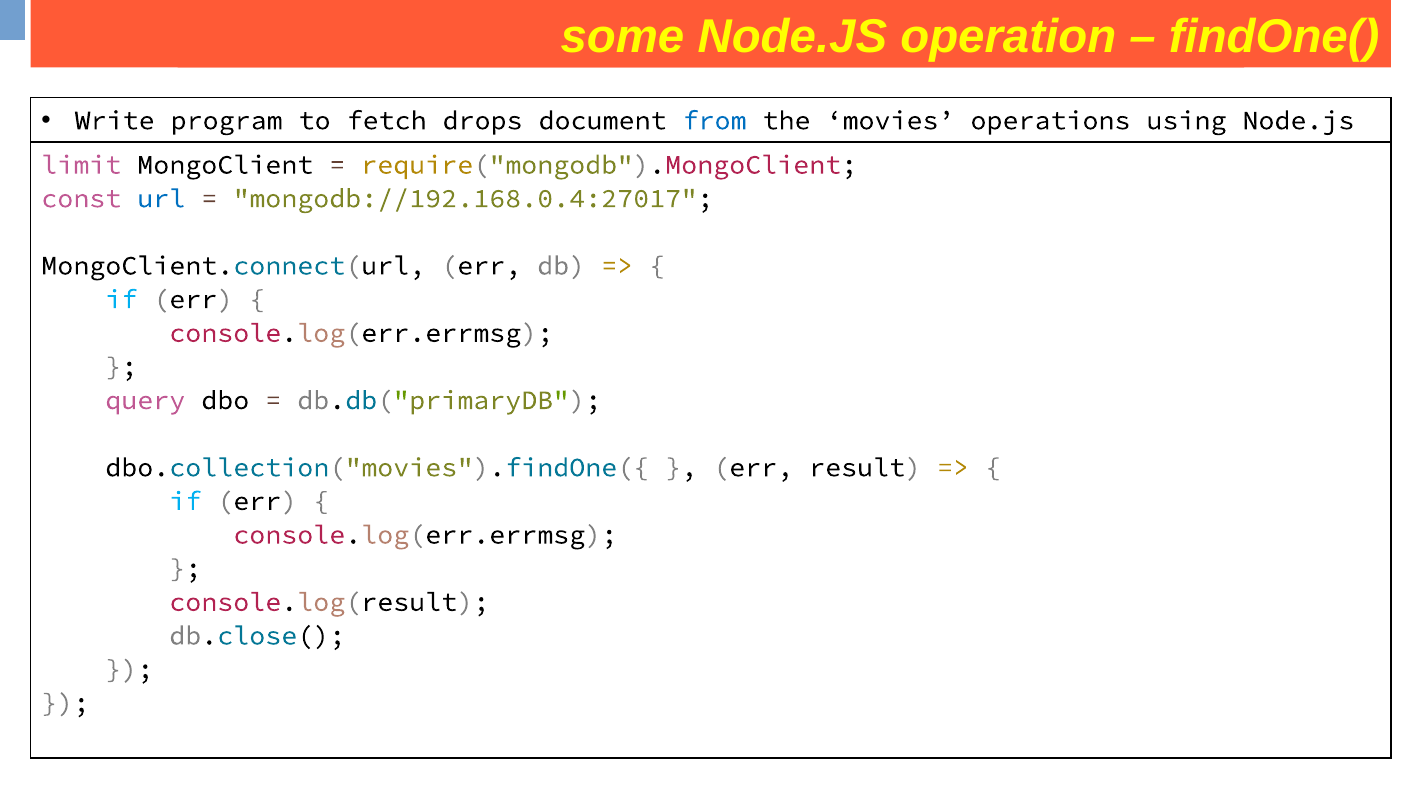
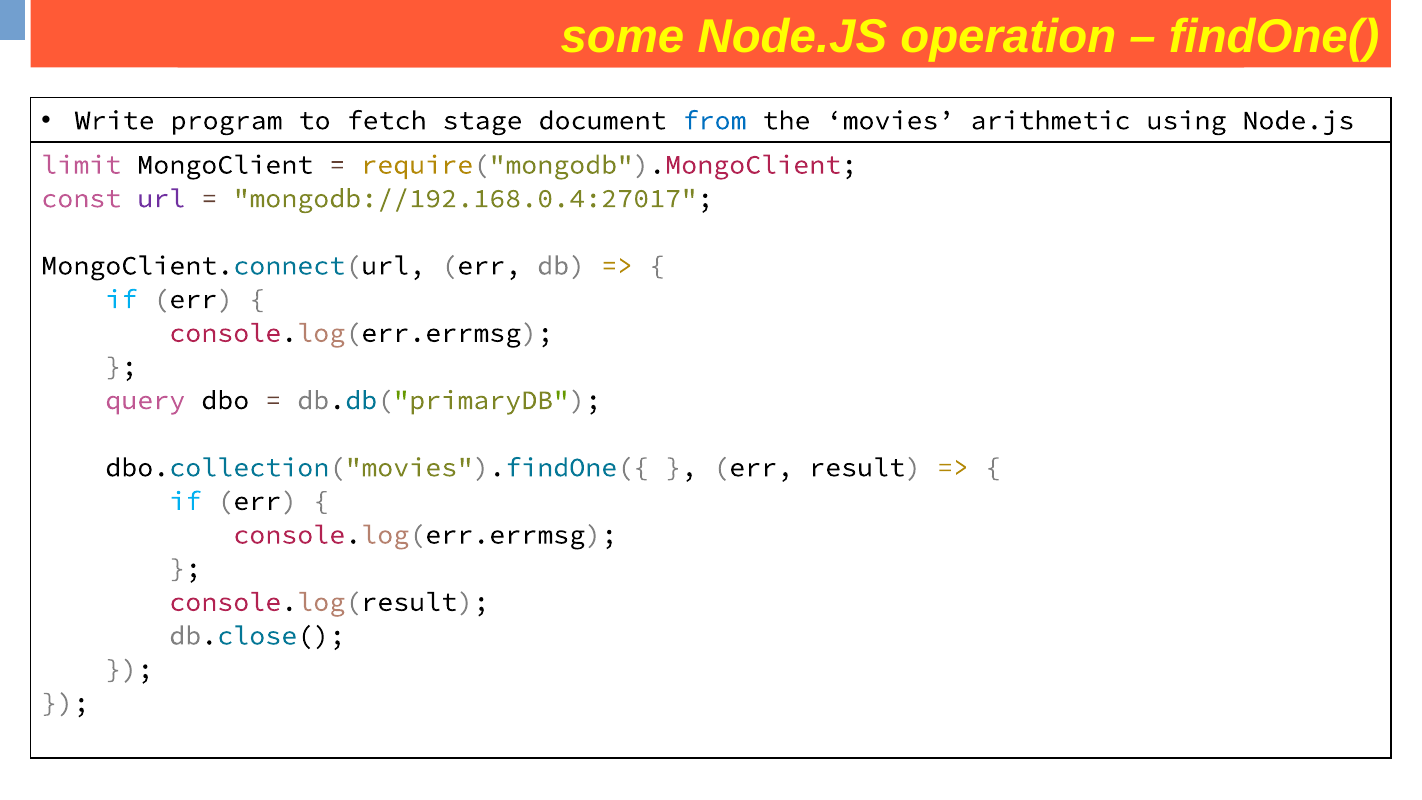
drops: drops -> stage
operations: operations -> arithmetic
url colour: blue -> purple
